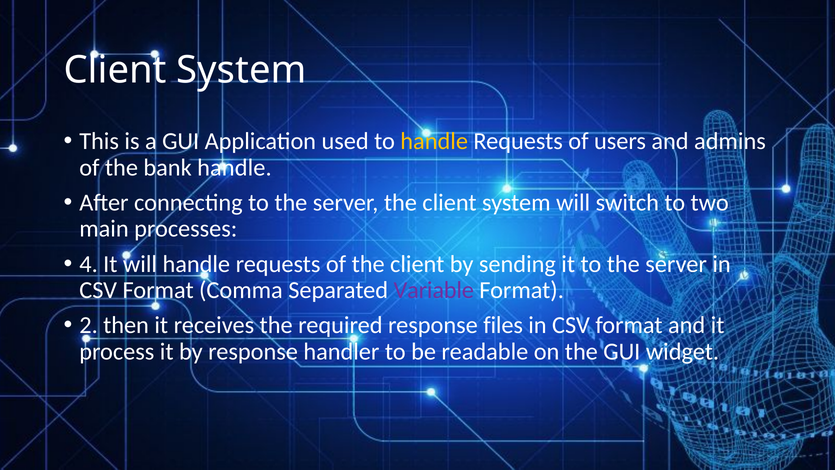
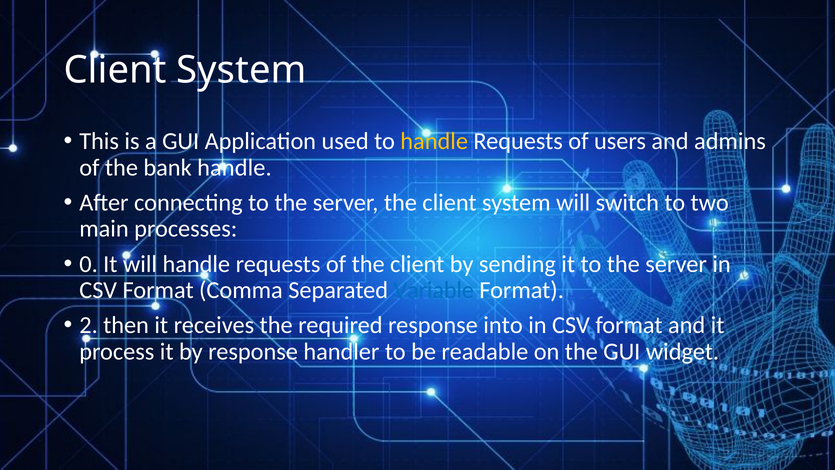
4: 4 -> 0
Variable colour: purple -> blue
files: files -> into
